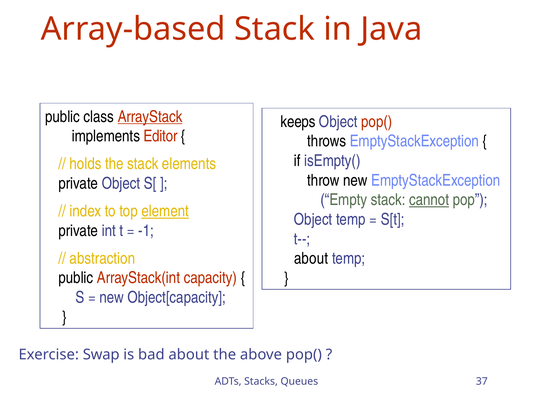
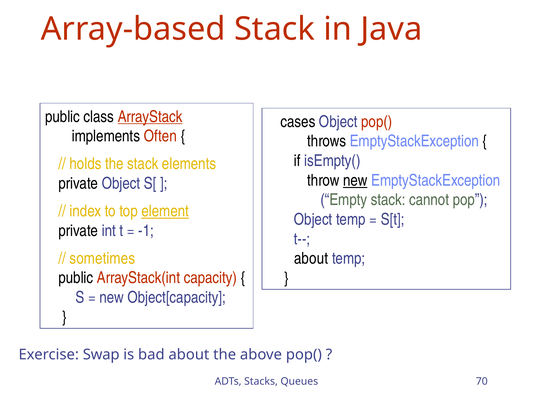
keeps: keeps -> cases
Editor: Editor -> Often
new at (355, 180) underline: none -> present
cannot underline: present -> none
abstraction: abstraction -> sometimes
37: 37 -> 70
